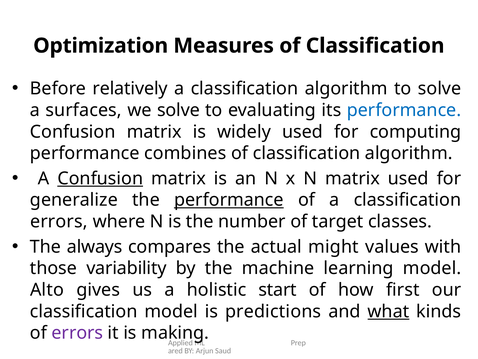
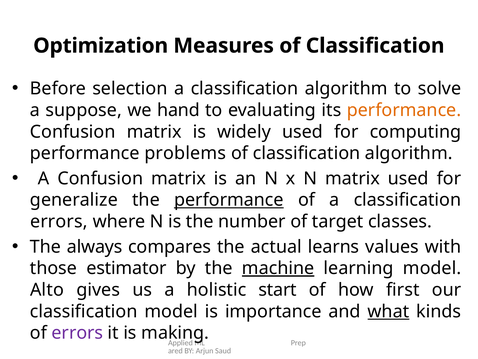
relatively: relatively -> selection
surfaces: surfaces -> suppose
we solve: solve -> hand
performance at (404, 110) colour: blue -> orange
combines: combines -> problems
Confusion at (100, 178) underline: present -> none
might: might -> learns
variability: variability -> estimator
machine underline: none -> present
predictions: predictions -> importance
